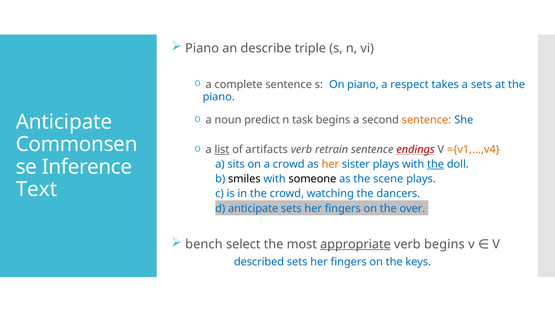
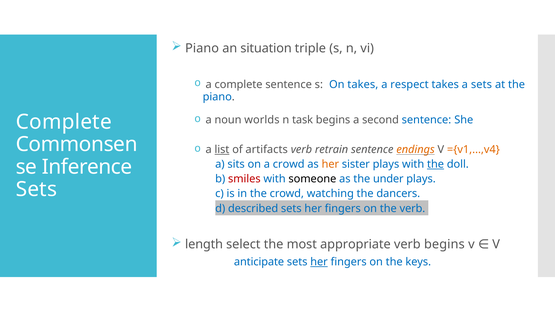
describe: describe -> situation
On piano: piano -> takes
predict: predict -> worlds
sentence at (426, 120) colour: orange -> blue
Anticipate at (64, 122): Anticipate -> Complete
endings colour: red -> orange
smiles colour: black -> red
scene: scene -> under
Text at (37, 189): Text -> Sets
d anticipate: anticipate -> described
the over: over -> verb
bench: bench -> length
appropriate underline: present -> none
described: described -> anticipate
her at (319, 262) underline: none -> present
